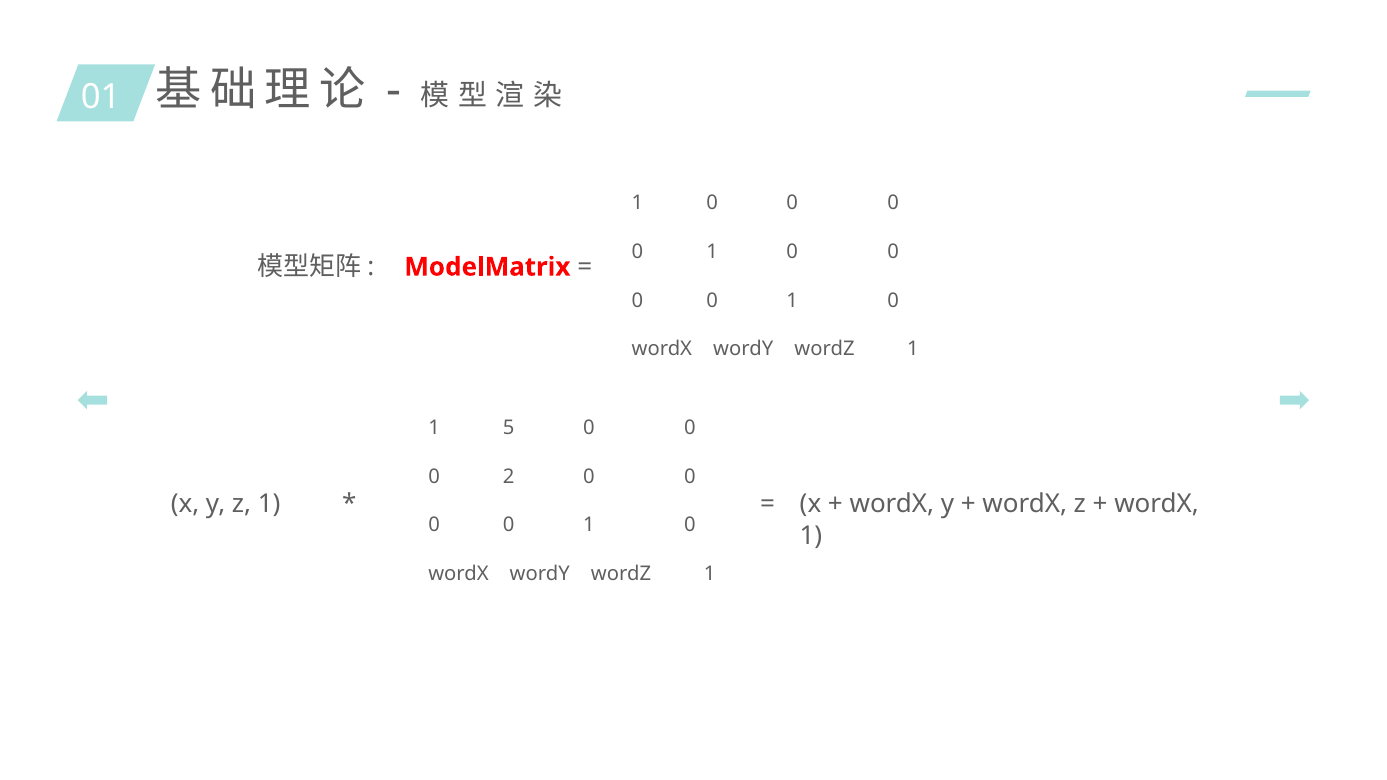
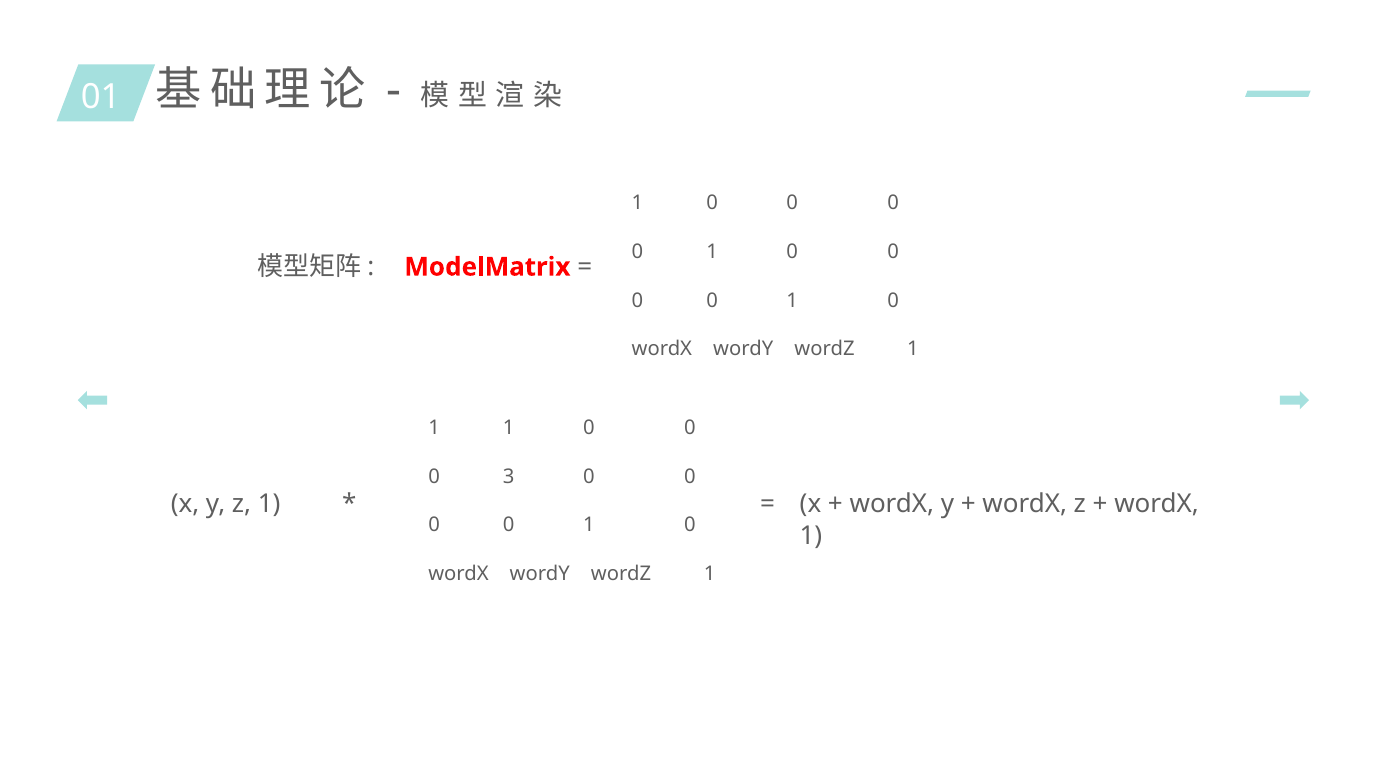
1 5: 5 -> 1
2: 2 -> 3
